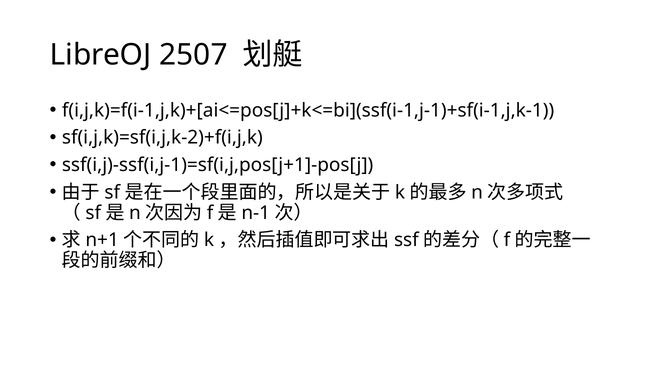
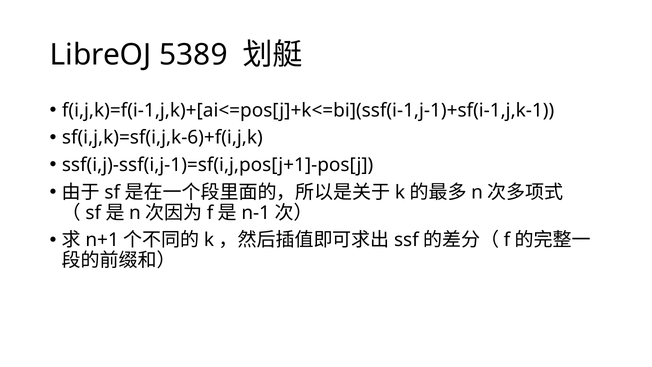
2507: 2507 -> 5389
sf(i,j,k)=sf(i,j,k-2)+f(i,j,k: sf(i,j,k)=sf(i,j,k-2)+f(i,j,k -> sf(i,j,k)=sf(i,j,k-6)+f(i,j,k
